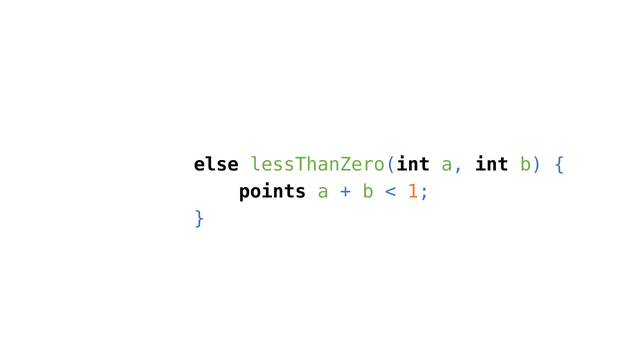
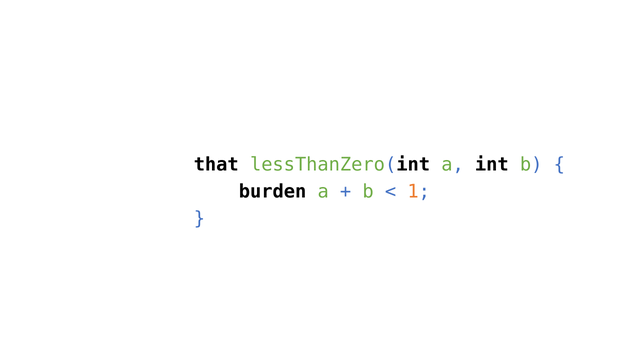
else: else -> that
points: points -> burden
